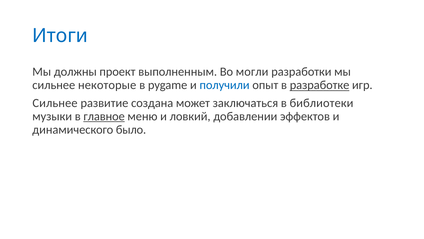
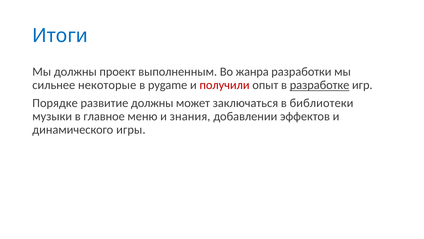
могли: могли -> жанра
получили colour: blue -> red
Сильнее at (55, 103): Сильнее -> Порядке
развитие создана: создана -> должны
главное underline: present -> none
ловкий: ловкий -> знания
было: было -> игры
